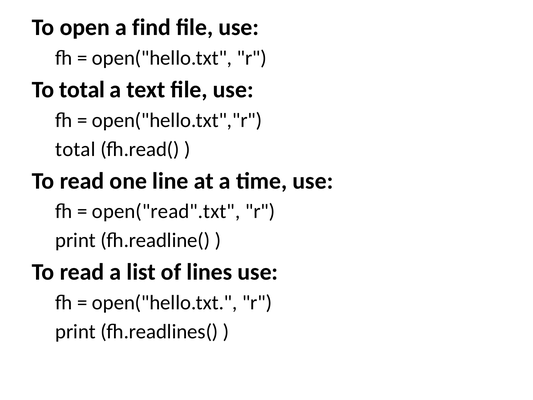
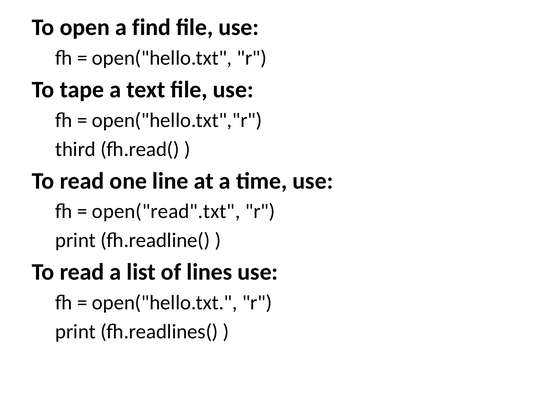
To total: total -> tape
total at (75, 149): total -> third
